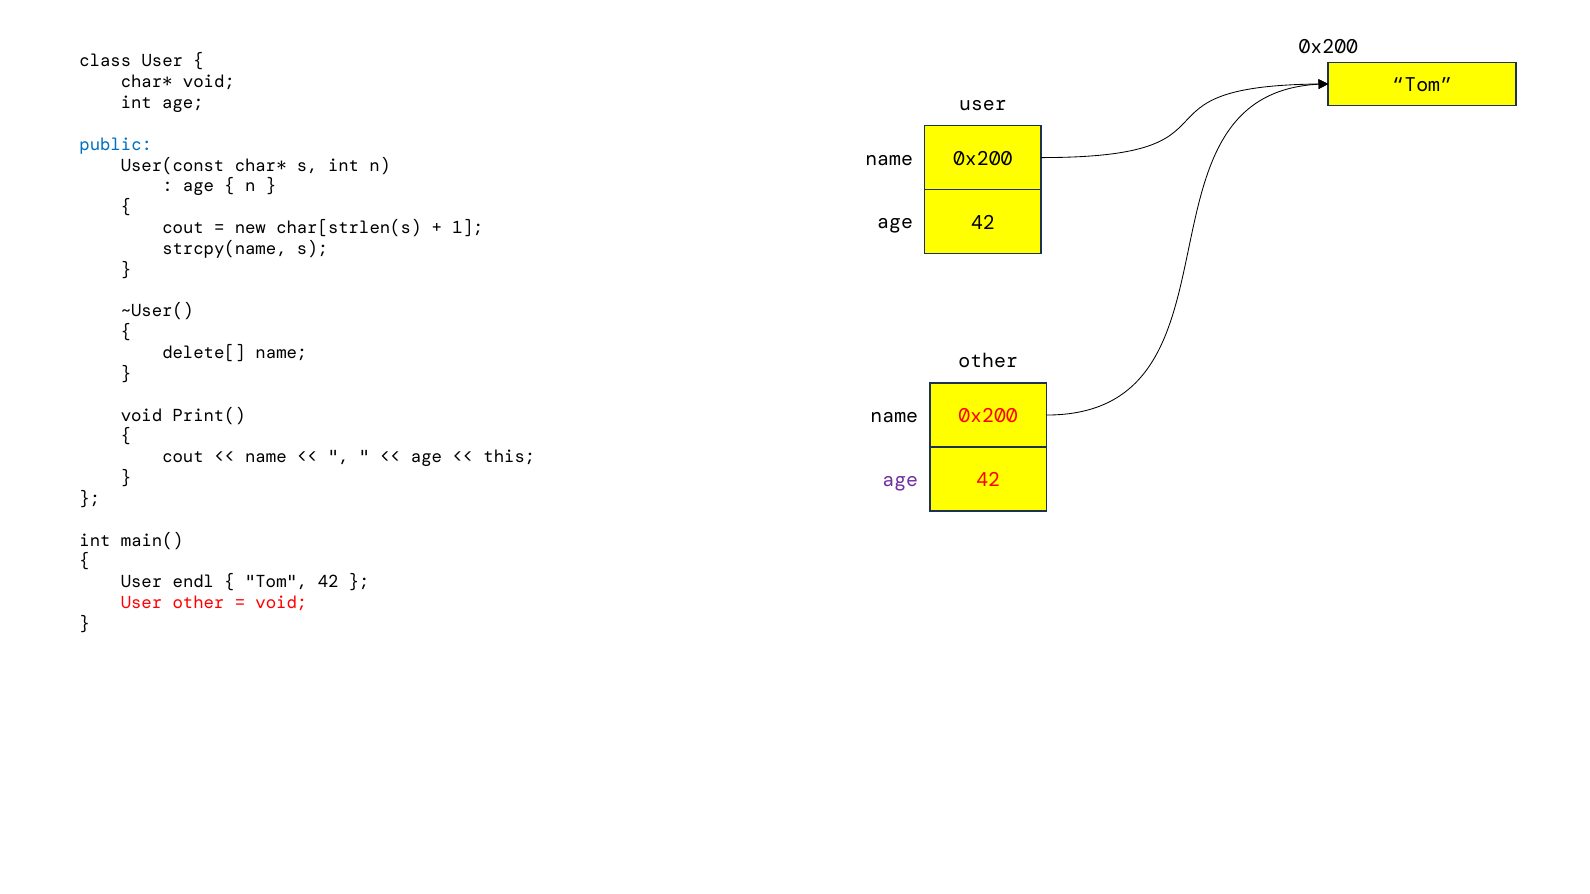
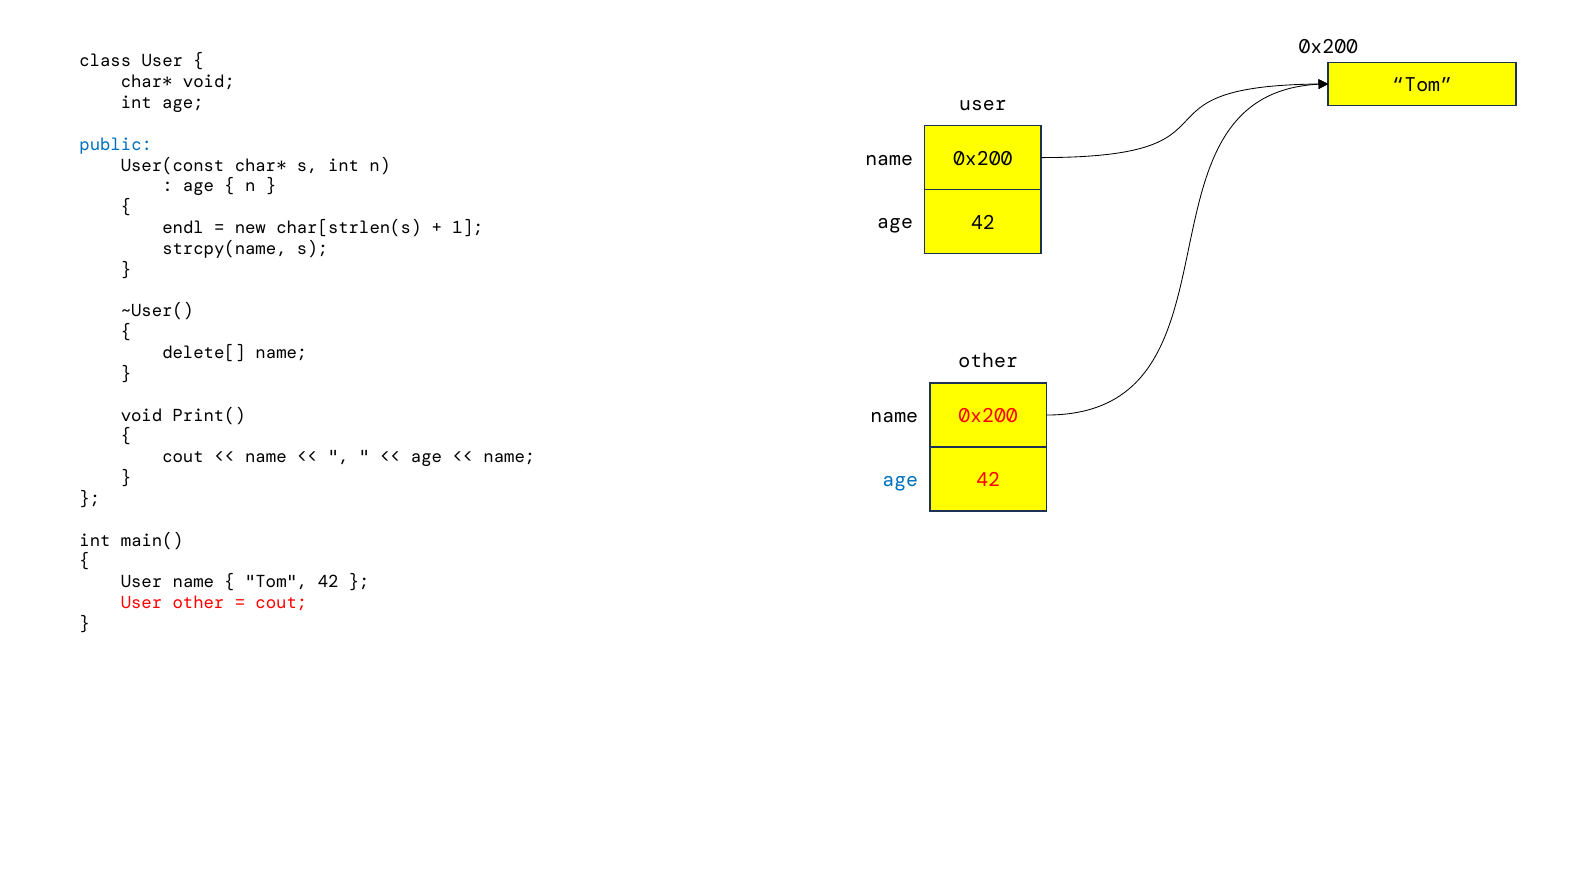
cout at (183, 228): cout -> endl
this at (509, 457): this -> name
age at (900, 480) colour: purple -> blue
endl at (193, 582): endl -> name
void at (281, 603): void -> cout
